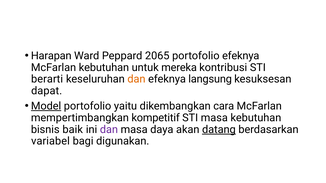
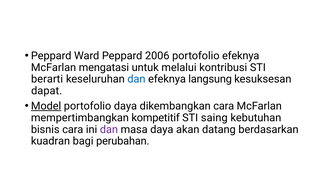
Harapan at (51, 56): Harapan -> Peppard
2065: 2065 -> 2006
McFarlan kebutuhan: kebutuhan -> mengatasi
mereka: mereka -> melalui
dan at (136, 79) colour: orange -> blue
portofolio yaitu: yaitu -> daya
STI masa: masa -> saing
bisnis baik: baik -> cara
datang underline: present -> none
variabel: variabel -> kuadran
digunakan: digunakan -> perubahan
